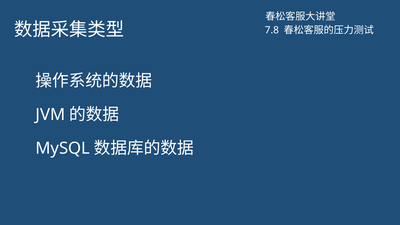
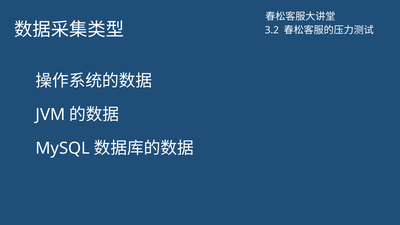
7.8: 7.8 -> 3.2
